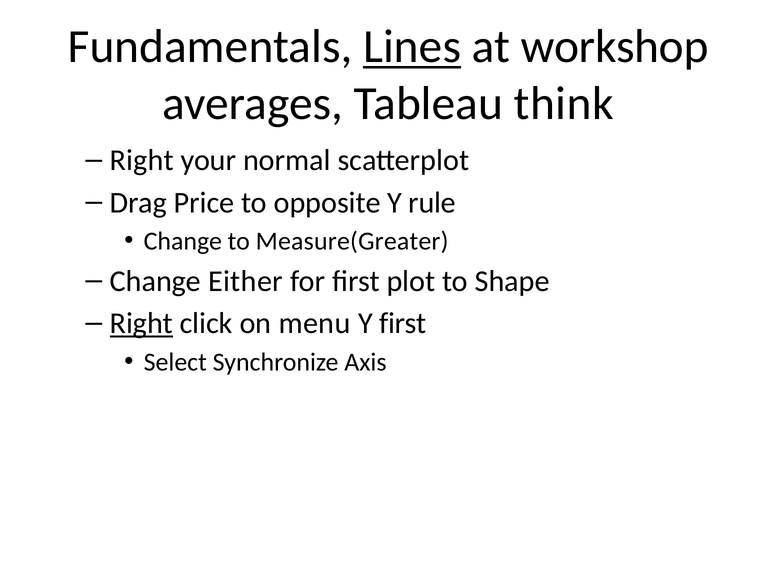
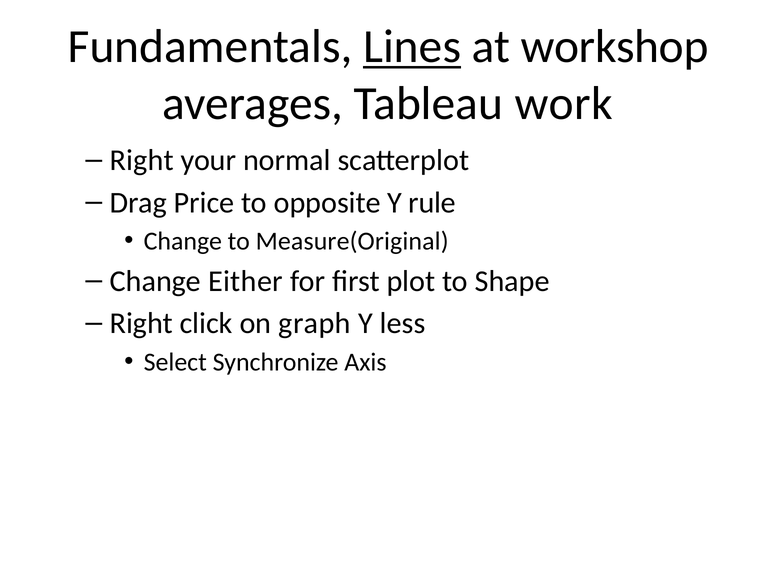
think: think -> work
Measure(Greater: Measure(Greater -> Measure(Original
Right at (141, 323) underline: present -> none
menu: menu -> graph
Y first: first -> less
